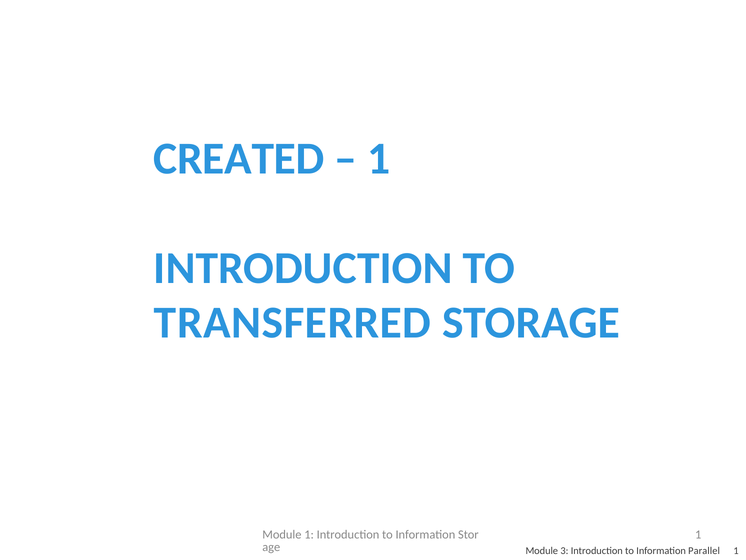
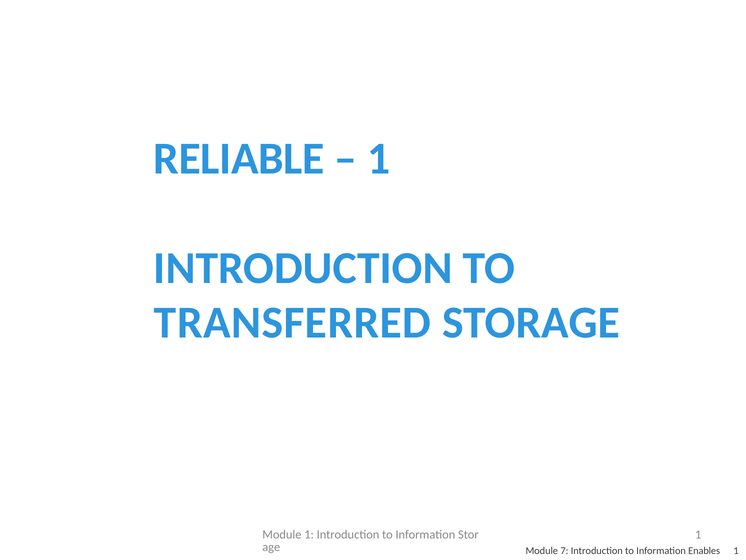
CREATED: CREATED -> RELIABLE
3: 3 -> 7
Parallel: Parallel -> Enables
